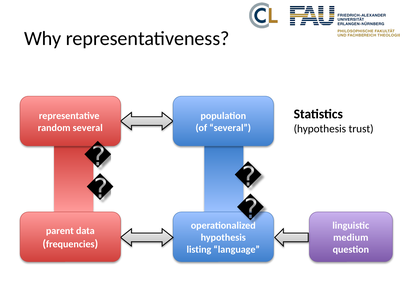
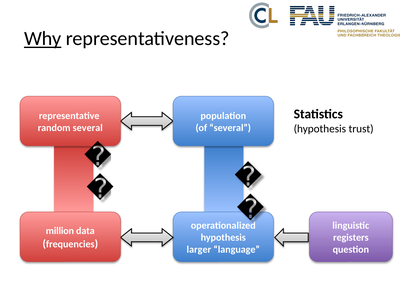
Why underline: none -> present
parent: parent -> million
medium: medium -> registers
listing: listing -> larger
